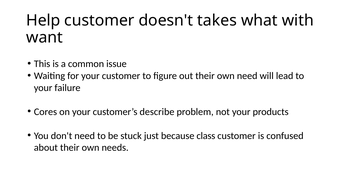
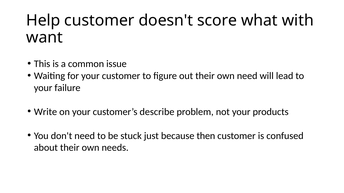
takes: takes -> score
Cores: Cores -> Write
class: class -> then
